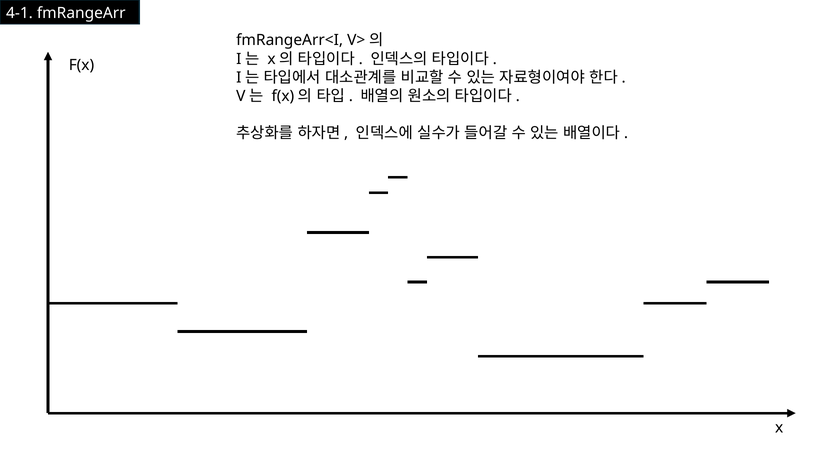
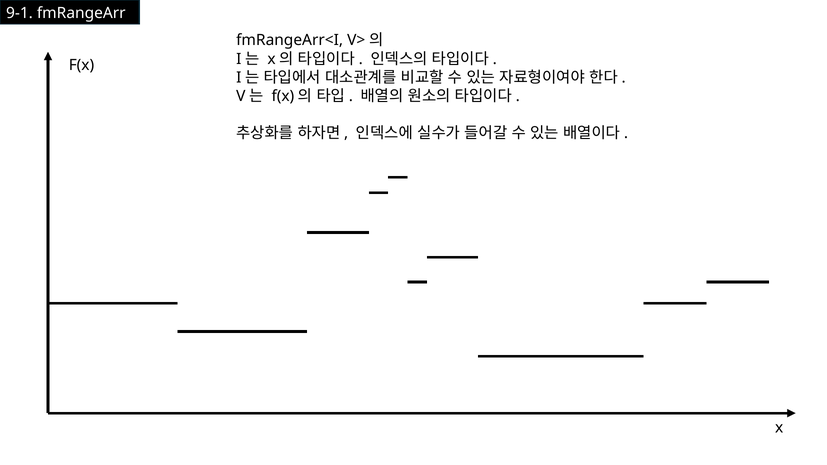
4-1: 4-1 -> 9-1
